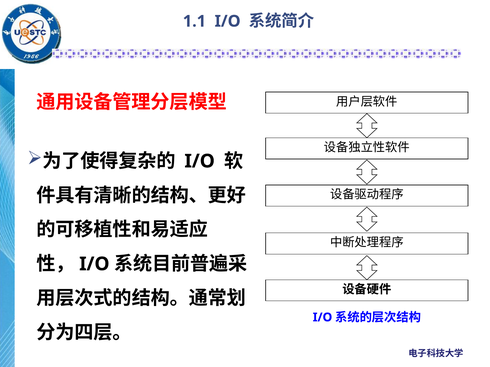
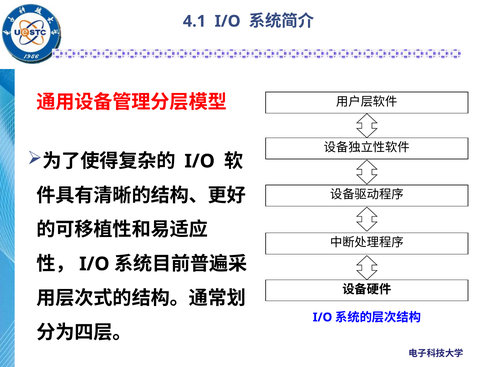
1.1: 1.1 -> 4.1
